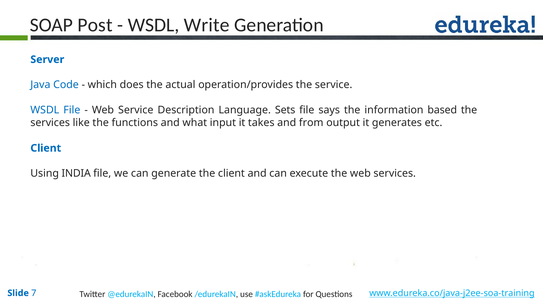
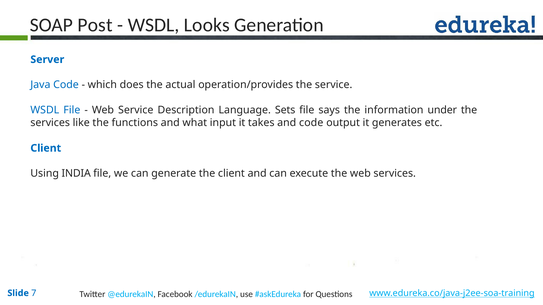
Write: Write -> Looks
based: based -> under
and from: from -> code
